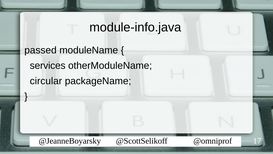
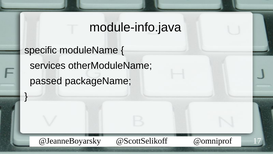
passed: passed -> specific
circular: circular -> passed
